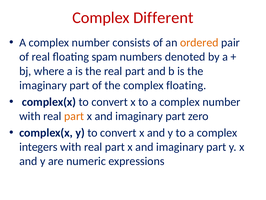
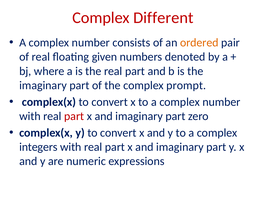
spam: spam -> given
complex floating: floating -> prompt
part at (74, 116) colour: orange -> red
